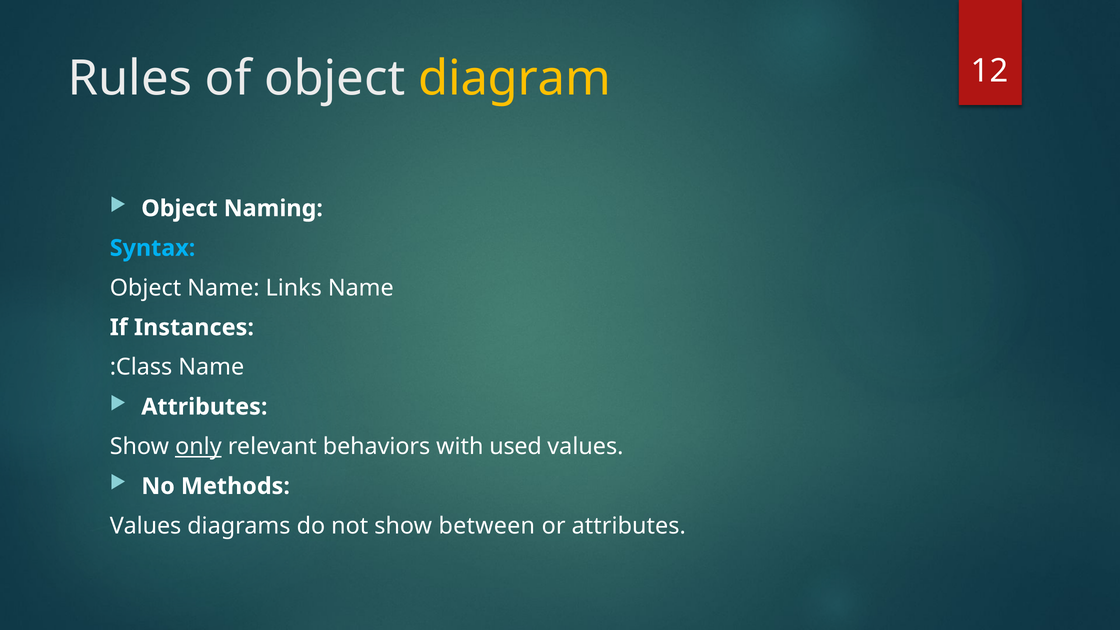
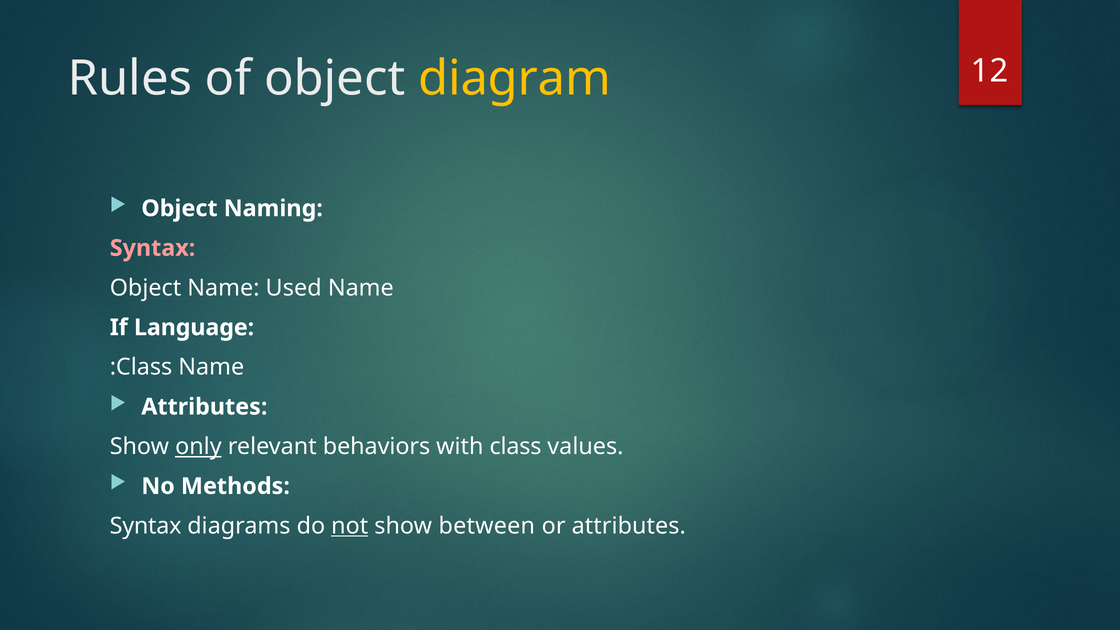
Syntax at (153, 248) colour: light blue -> pink
Links: Links -> Used
Instances: Instances -> Language
used: used -> class
Values at (146, 526): Values -> Syntax
not underline: none -> present
